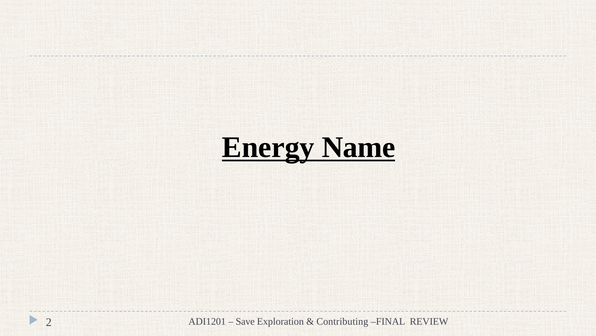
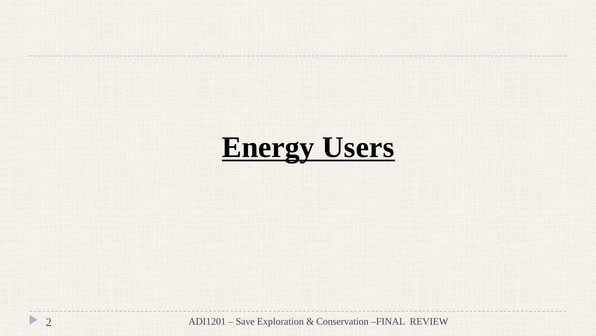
Name: Name -> Users
Contributing: Contributing -> Conservation
